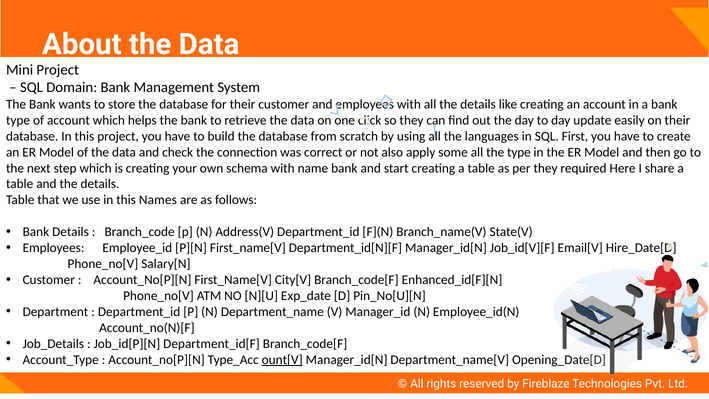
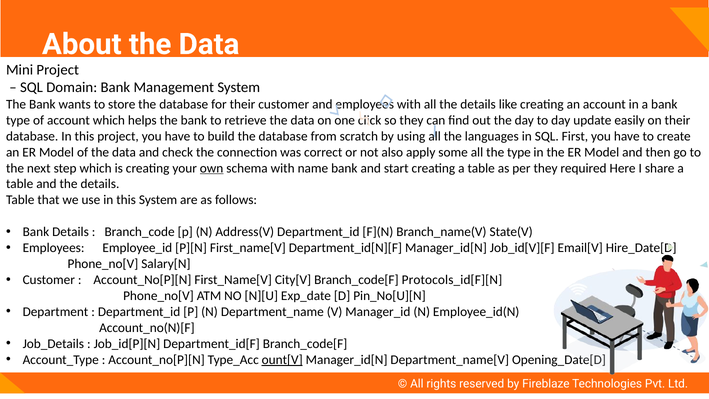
own underline: none -> present
this Names: Names -> System
Enhanced_id[F][N: Enhanced_id[F][N -> Protocols_id[F][N
